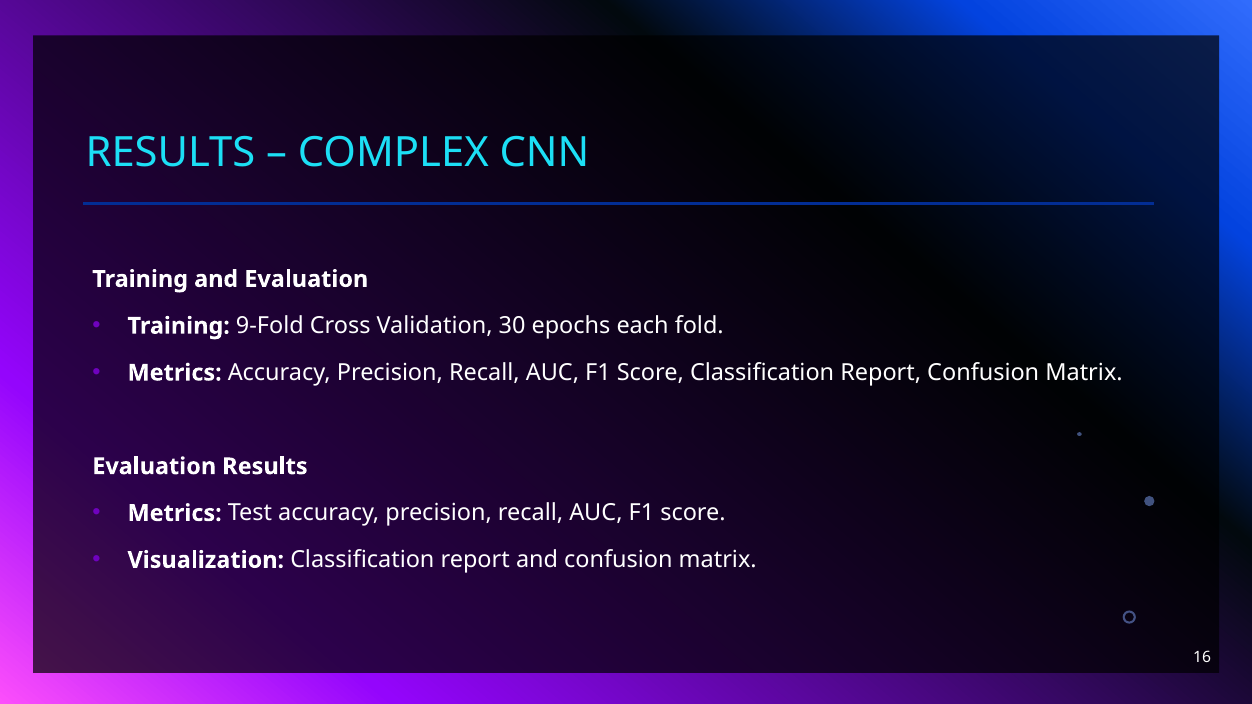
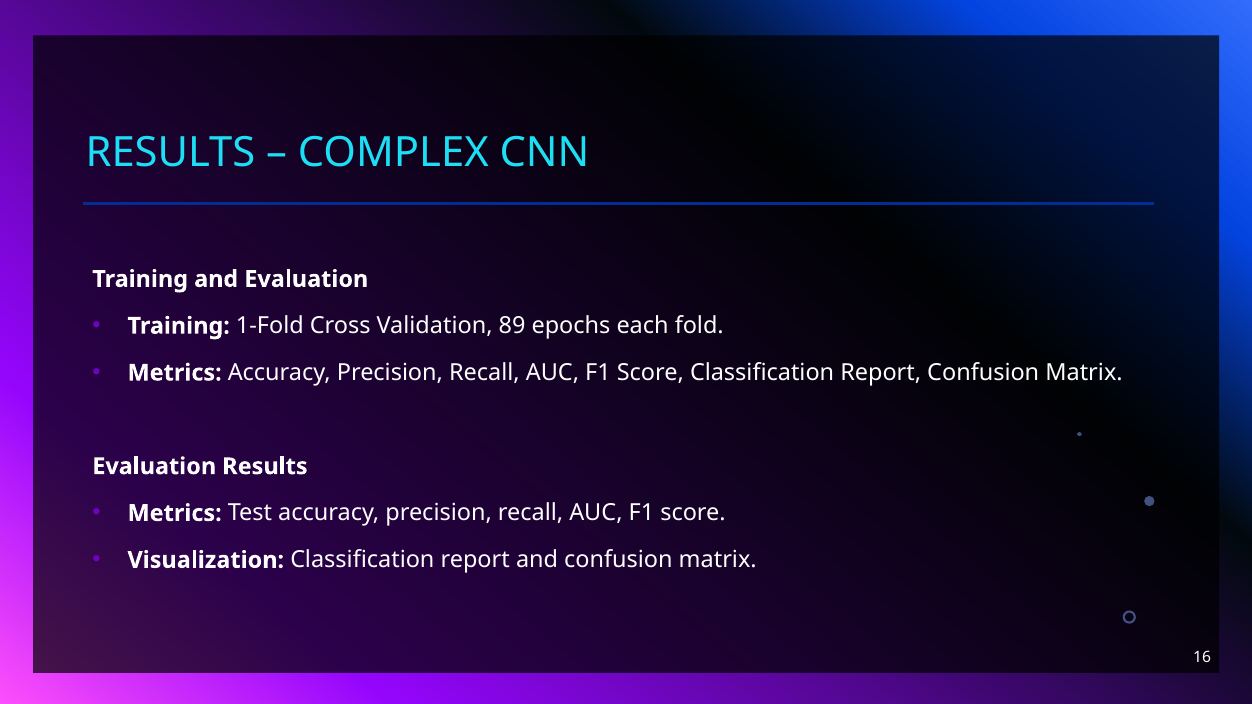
9-Fold: 9-Fold -> 1-Fold
30: 30 -> 89
